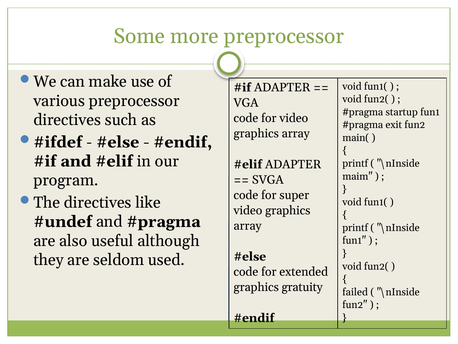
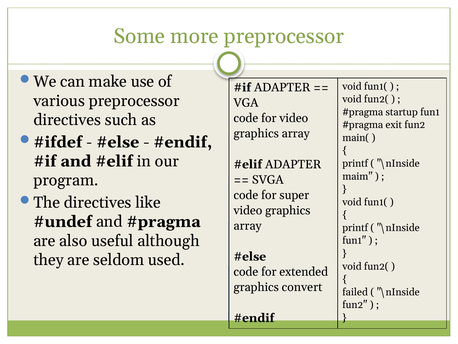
gratuity: gratuity -> convert
